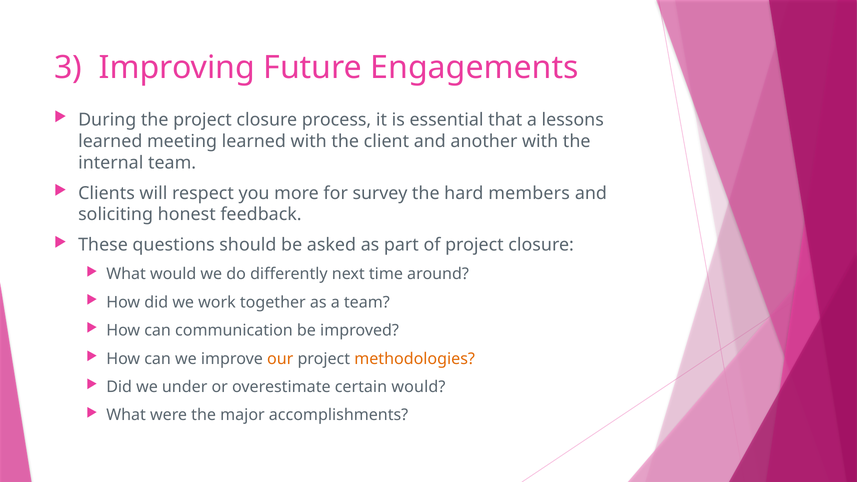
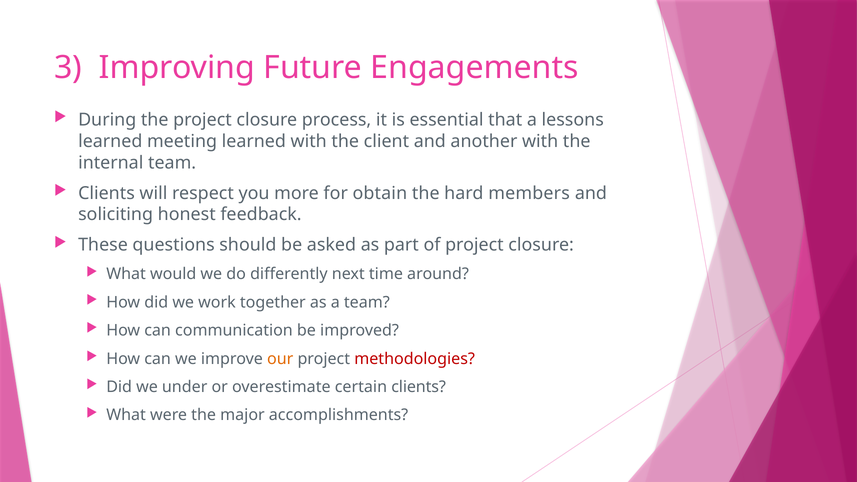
survey: survey -> obtain
methodologies colour: orange -> red
certain would: would -> clients
